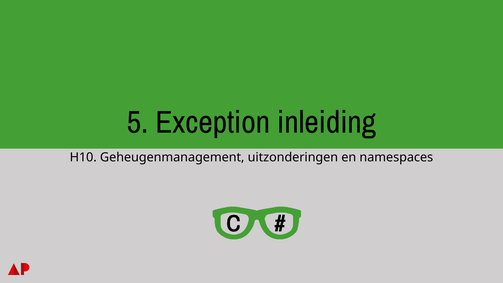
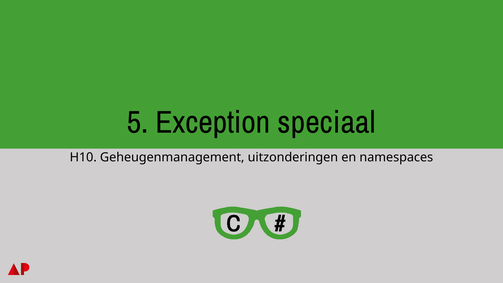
inleiding: inleiding -> speciaal
